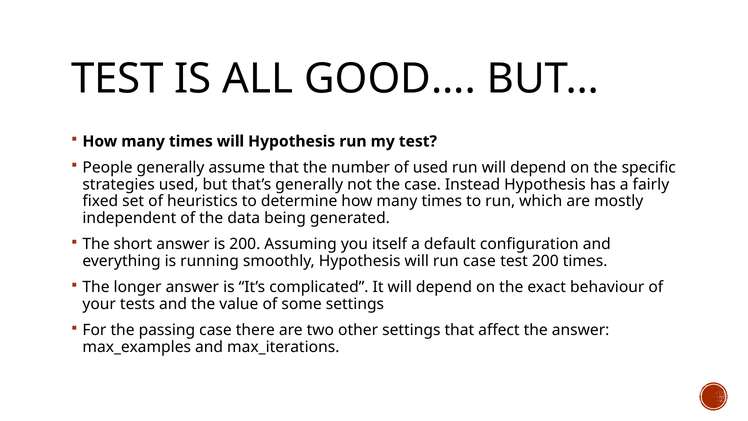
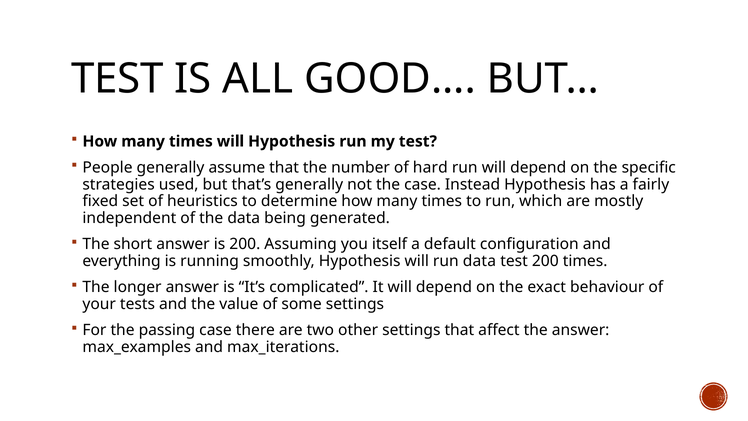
of used: used -> hard
run case: case -> data
